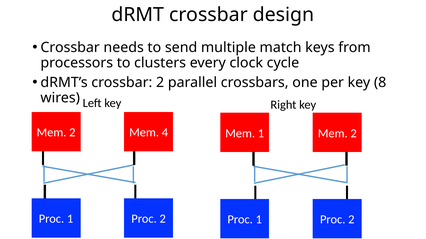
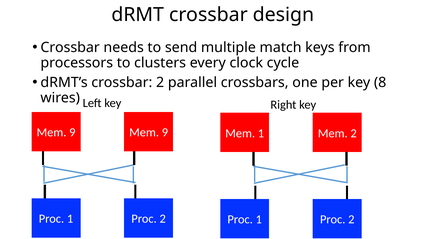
2 at (72, 133): 2 -> 9
4 at (165, 133): 4 -> 9
